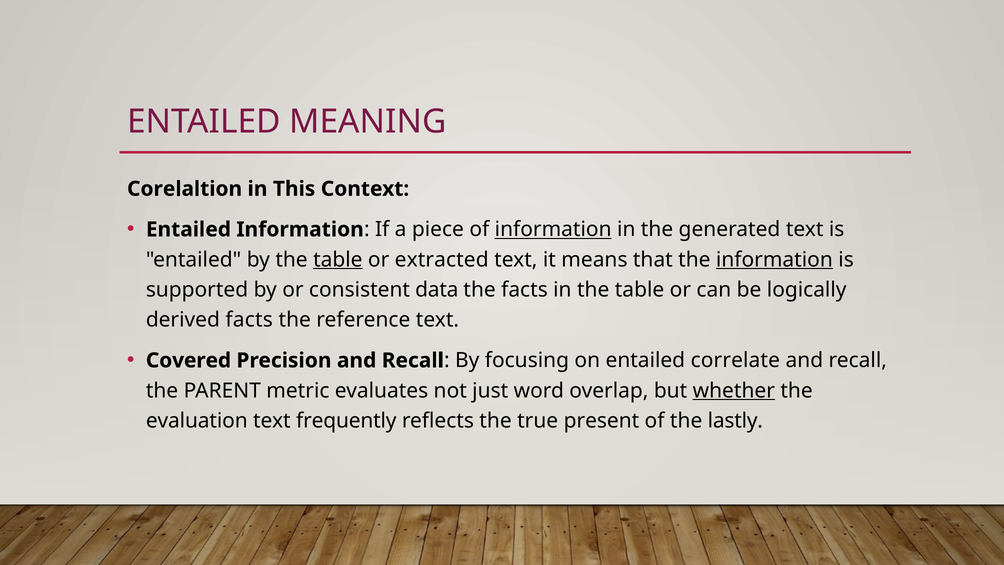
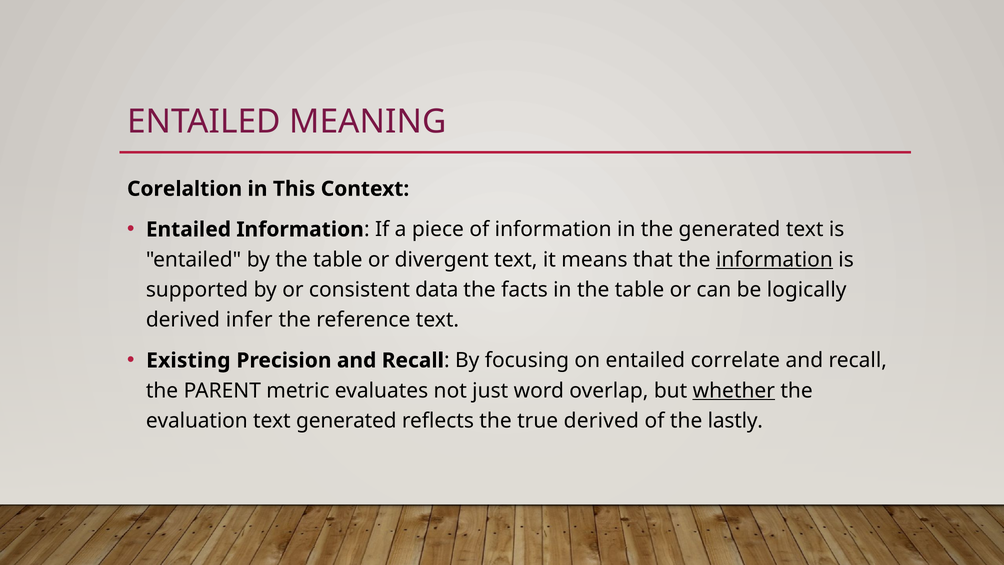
information at (553, 229) underline: present -> none
table at (338, 259) underline: present -> none
extracted: extracted -> divergent
derived facts: facts -> infer
Covered: Covered -> Existing
text frequently: frequently -> generated
true present: present -> derived
